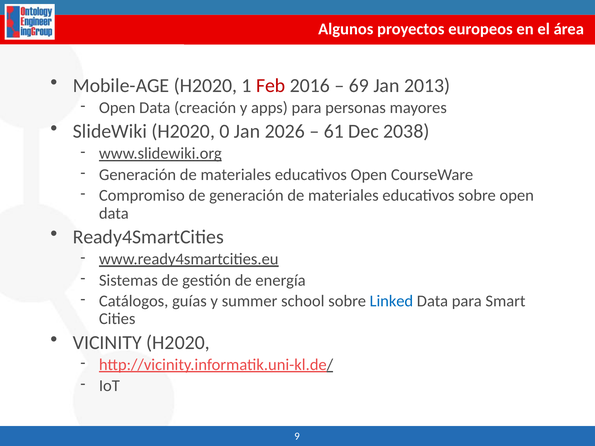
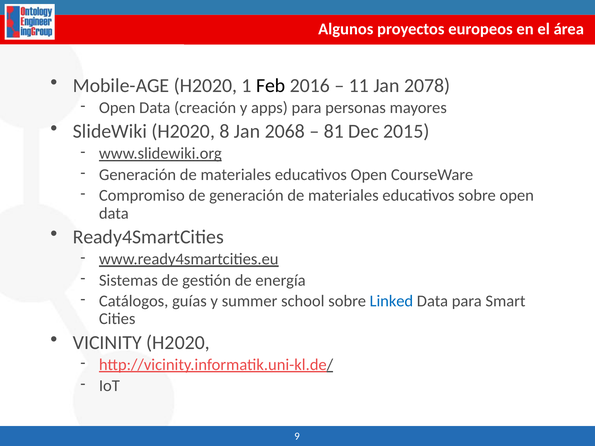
Feb colour: red -> black
69: 69 -> 11
2013: 2013 -> 2078
0: 0 -> 8
2026: 2026 -> 2068
61: 61 -> 81
2038: 2038 -> 2015
